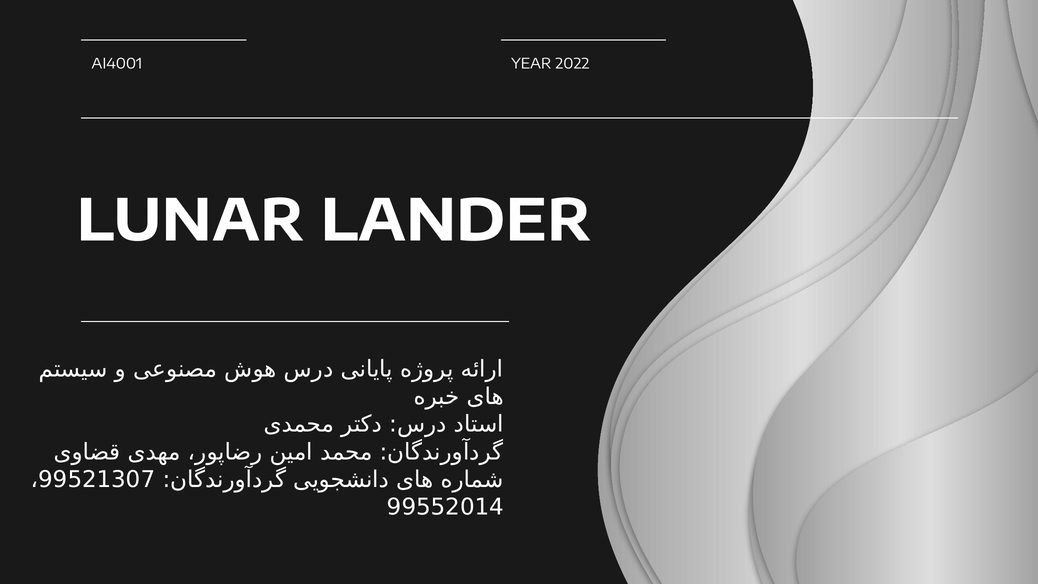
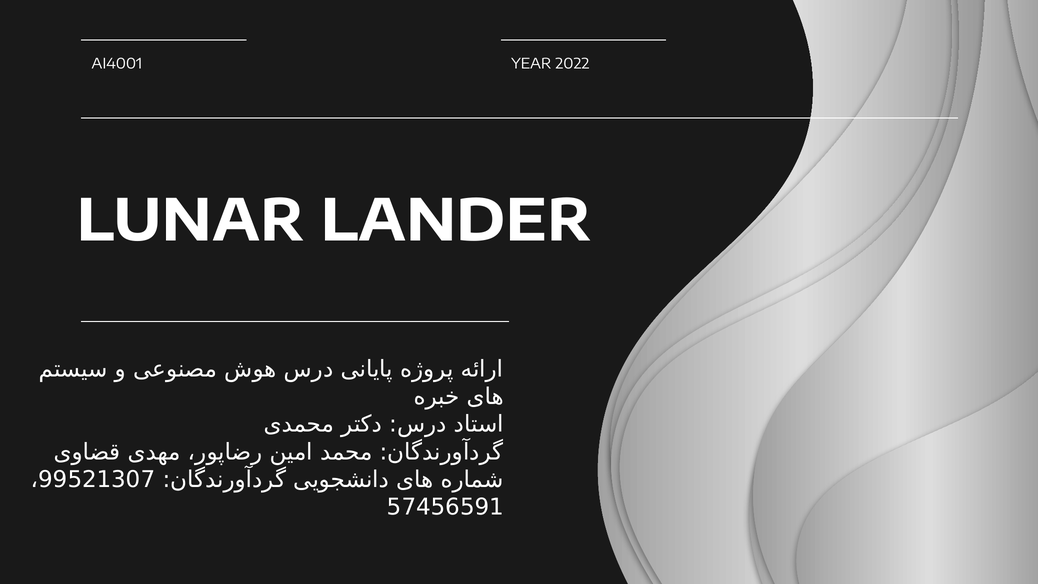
99552014: 99552014 -> 57456591
